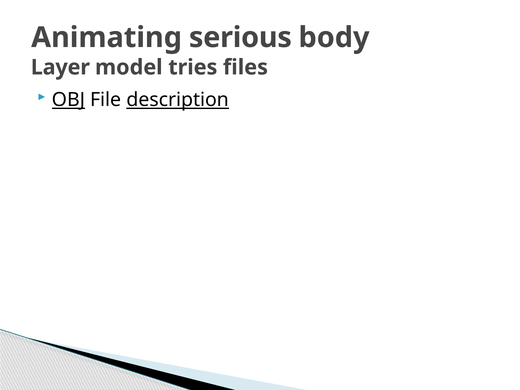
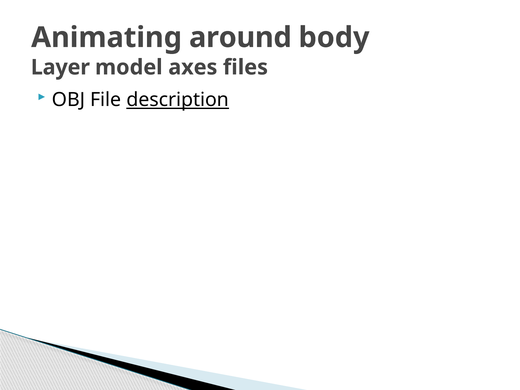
serious: serious -> around
tries: tries -> axes
OBJ underline: present -> none
